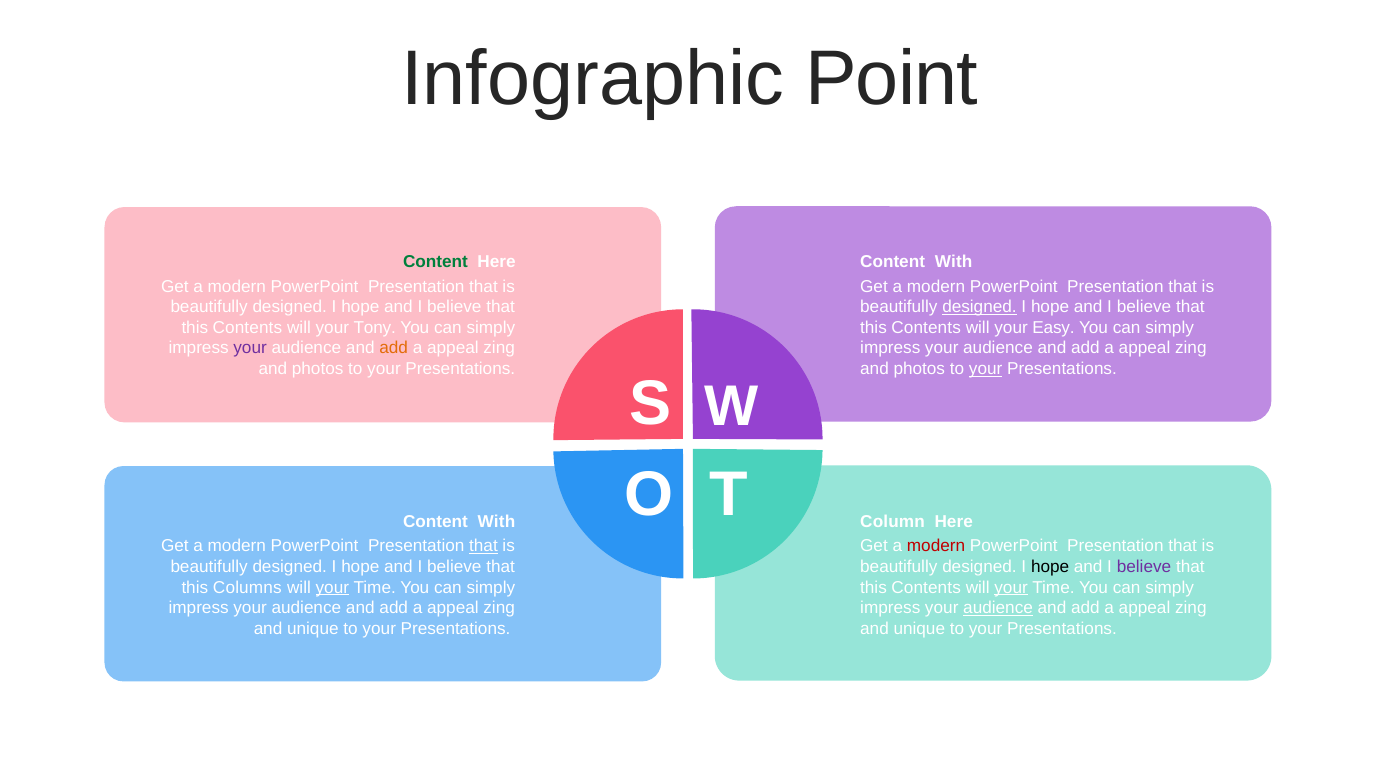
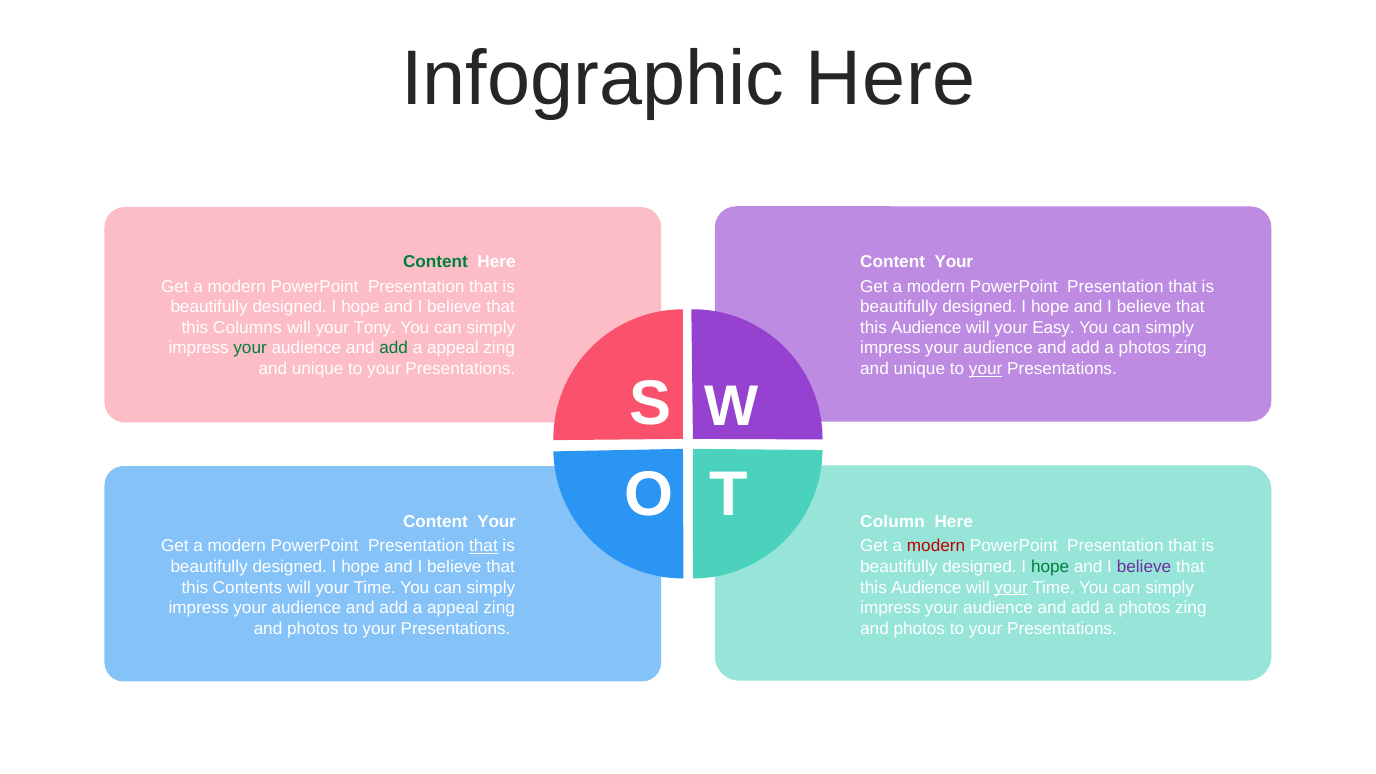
Infographic Point: Point -> Here
With at (954, 262): With -> Your
designed at (979, 307) underline: present -> none
Contents at (247, 328): Contents -> Columns
Contents at (926, 328): Contents -> Audience
your at (250, 348) colour: purple -> green
add at (394, 348) colour: orange -> green
appeal at (1145, 348): appeal -> photos
photos at (318, 369): photos -> unique
photos at (919, 369): photos -> unique
With at (496, 522): With -> Your
hope at (1050, 567) colour: black -> green
Columns: Columns -> Contents
your at (332, 588) underline: present -> none
Contents at (926, 588): Contents -> Audience
audience at (998, 608) underline: present -> none
appeal at (1145, 608): appeal -> photos
unique at (313, 629): unique -> photos
unique at (919, 629): unique -> photos
